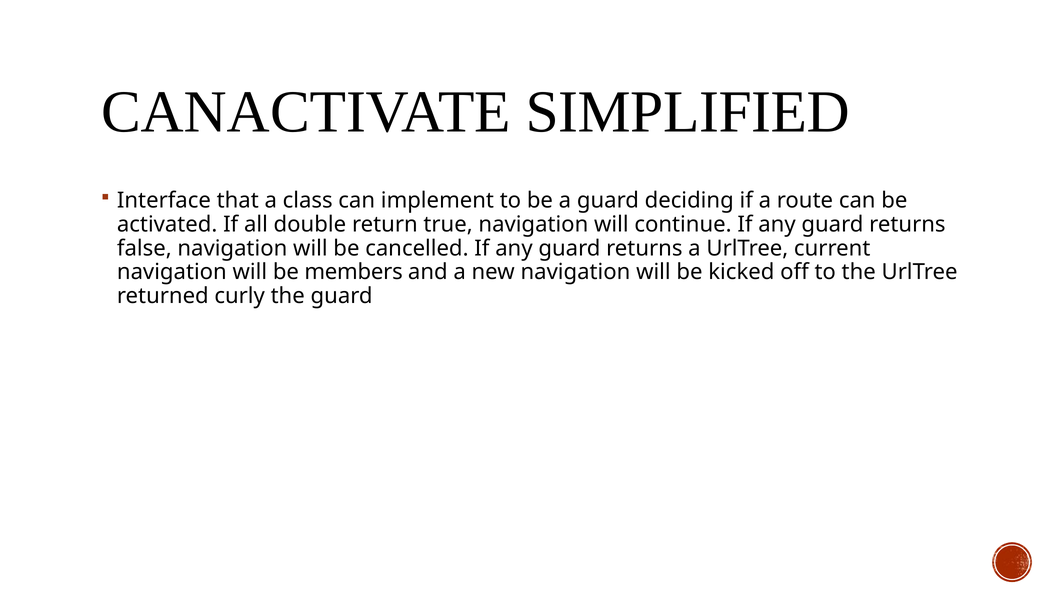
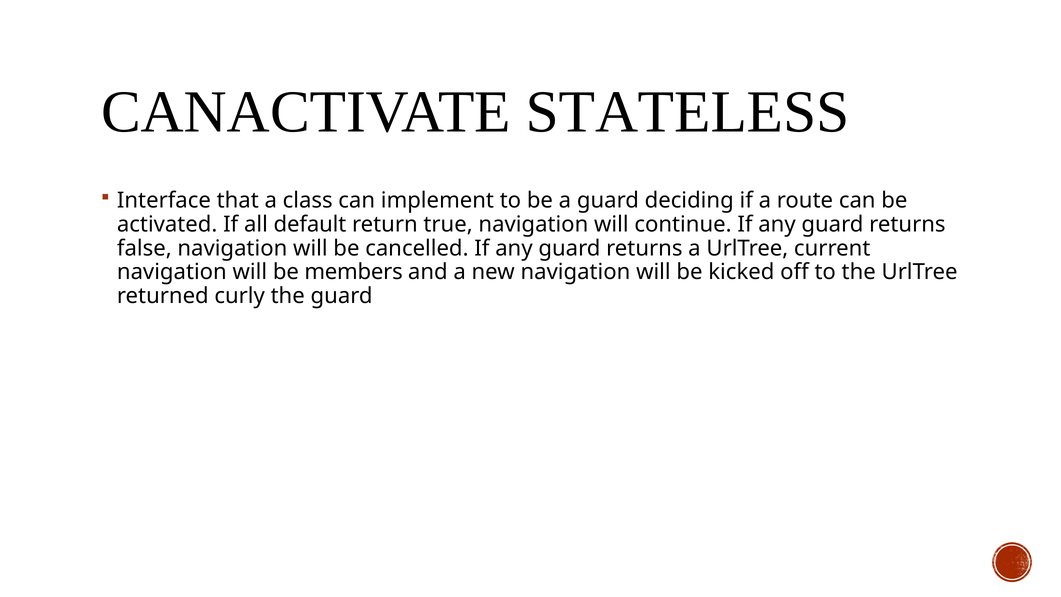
SIMPLIFIED: SIMPLIFIED -> STATELESS
double: double -> default
